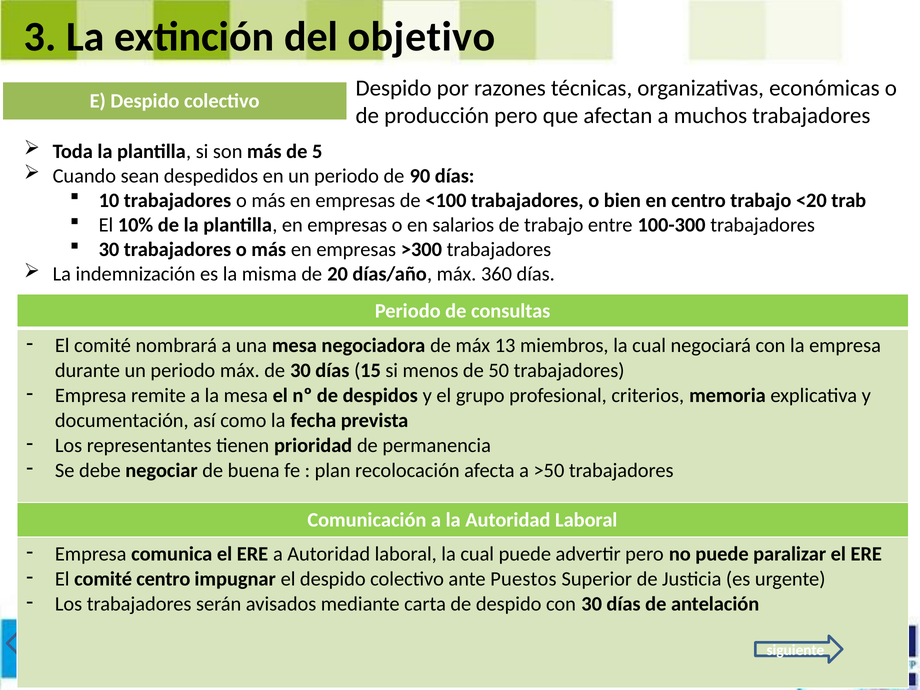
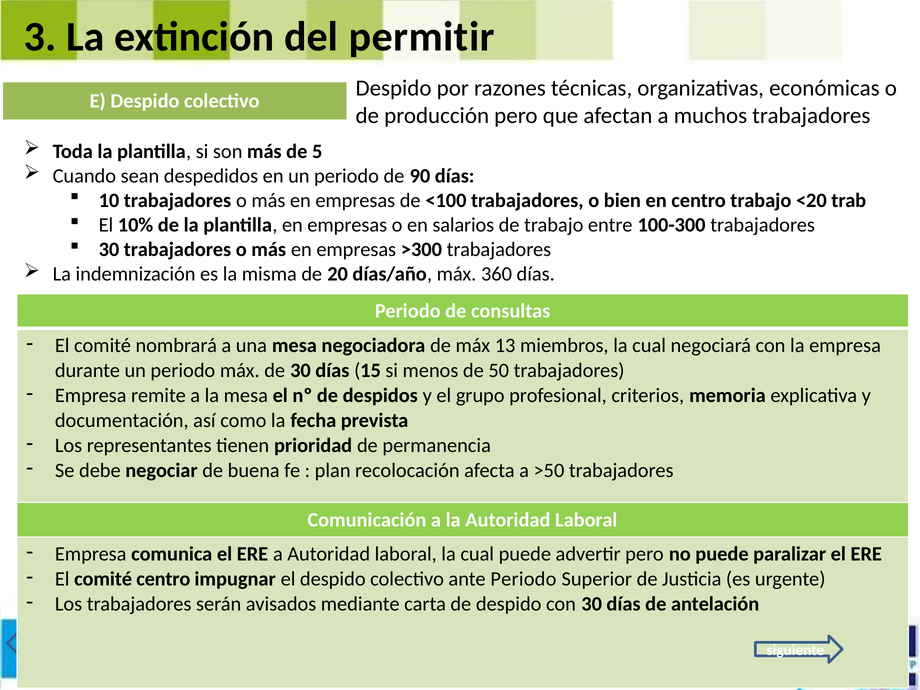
objetivo: objetivo -> permitir
ante Puestos: Puestos -> Periodo
